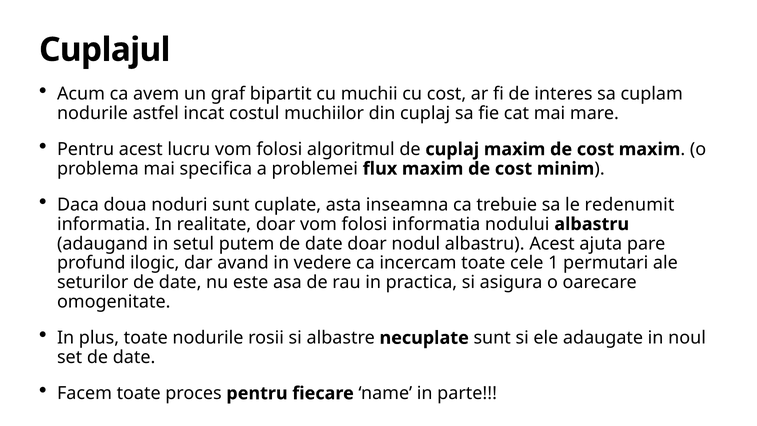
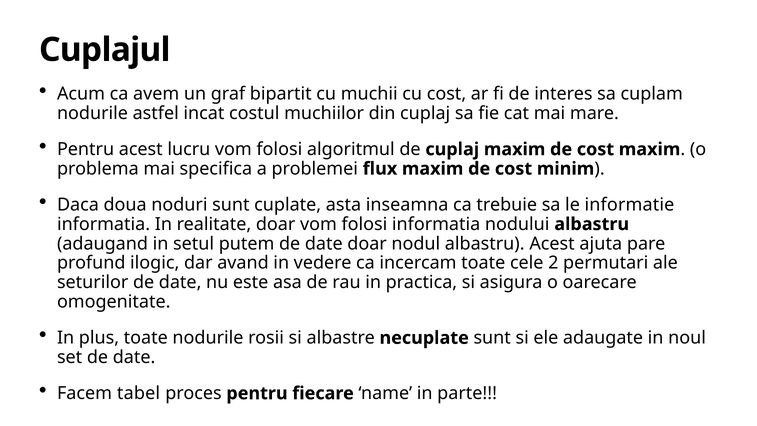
redenumit: redenumit -> informatie
1: 1 -> 2
Facem toate: toate -> tabel
